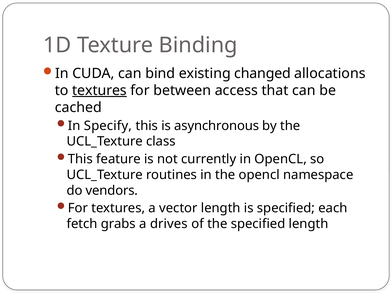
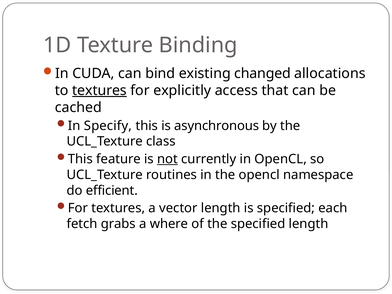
between: between -> explicitly
not underline: none -> present
vendors: vendors -> efficient
drives: drives -> where
